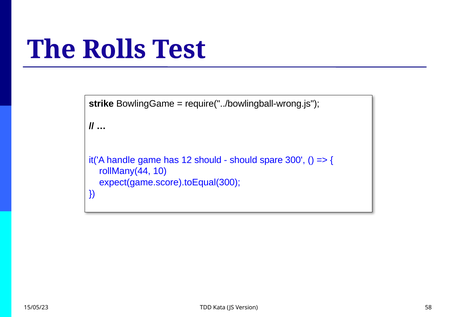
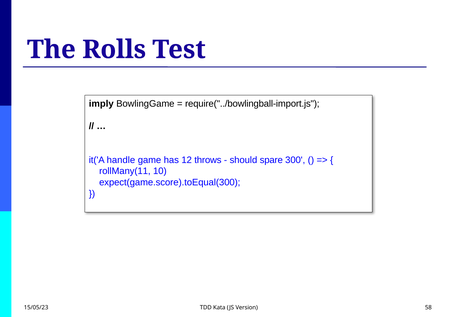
strike: strike -> imply
require("../bowlingball-wrong.js: require("../bowlingball-wrong.js -> require("../bowlingball-import.js
12 should: should -> throws
rollMany(44: rollMany(44 -> rollMany(11
